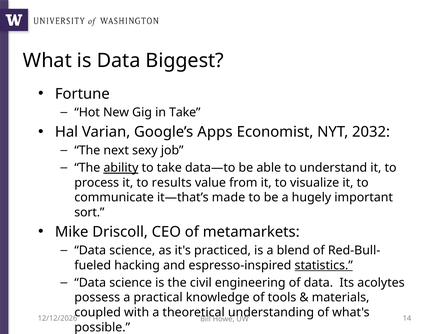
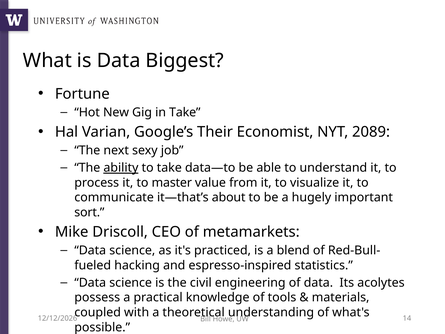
Apps: Apps -> Their
2032: 2032 -> 2089
results: results -> master
made: made -> about
statistics underline: present -> none
